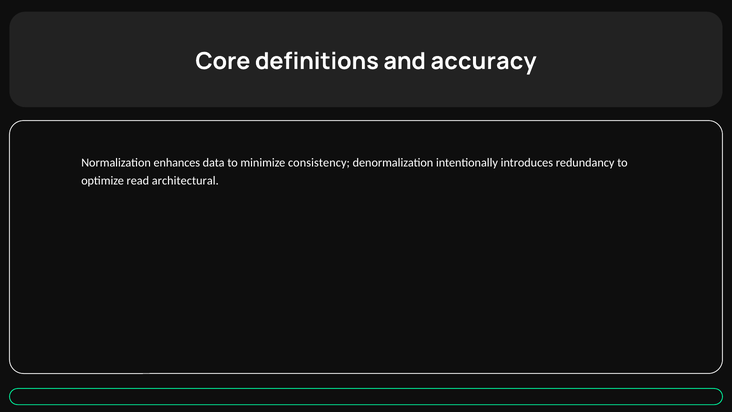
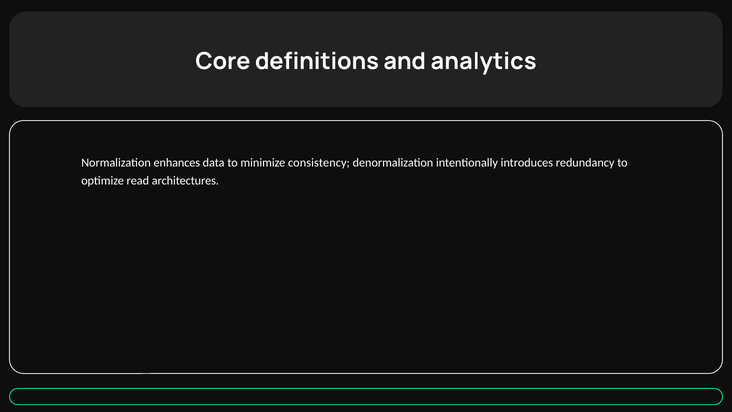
accuracy: accuracy -> analytics
architectural: architectural -> architectures
